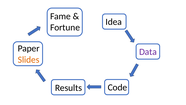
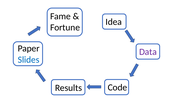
Slides colour: orange -> blue
